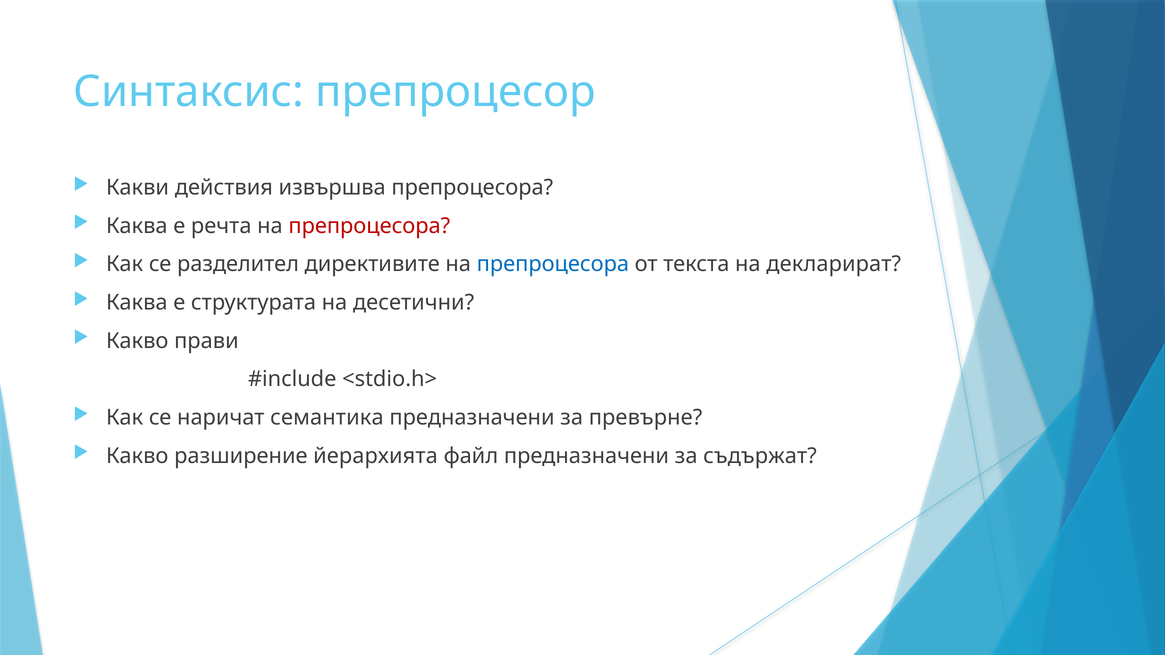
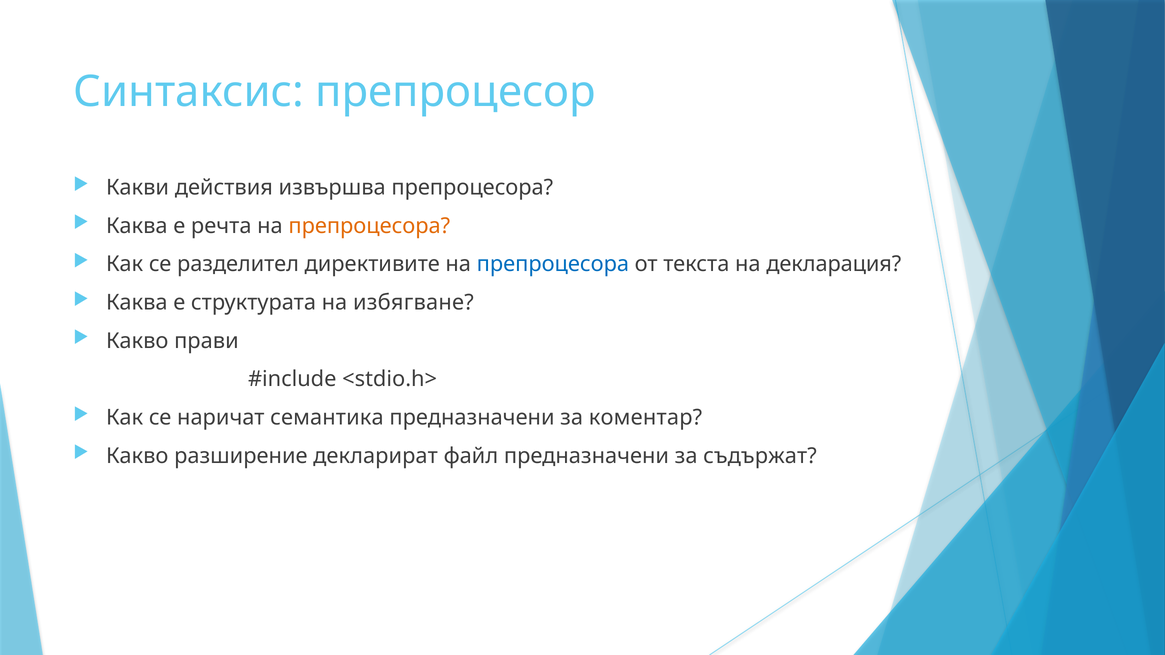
препроцесора at (369, 226) colour: red -> orange
декларират: декларират -> декларация
десетични: десетични -> избягване
превърне: превърне -> коментар
йерархията: йерархията -> декларират
